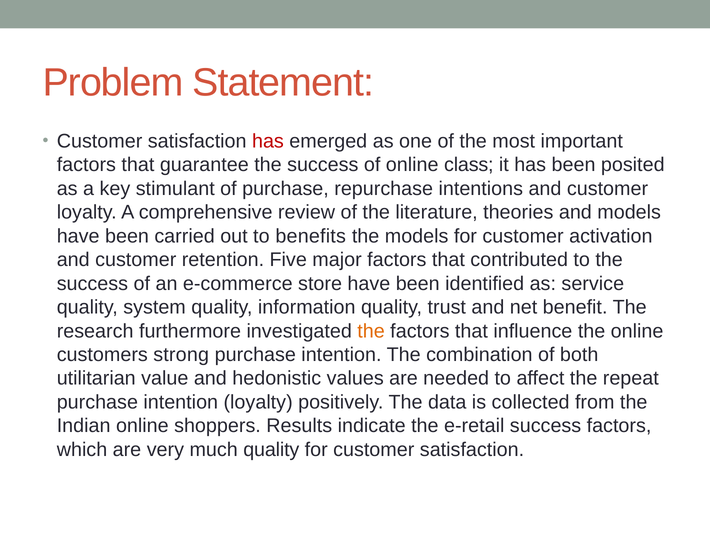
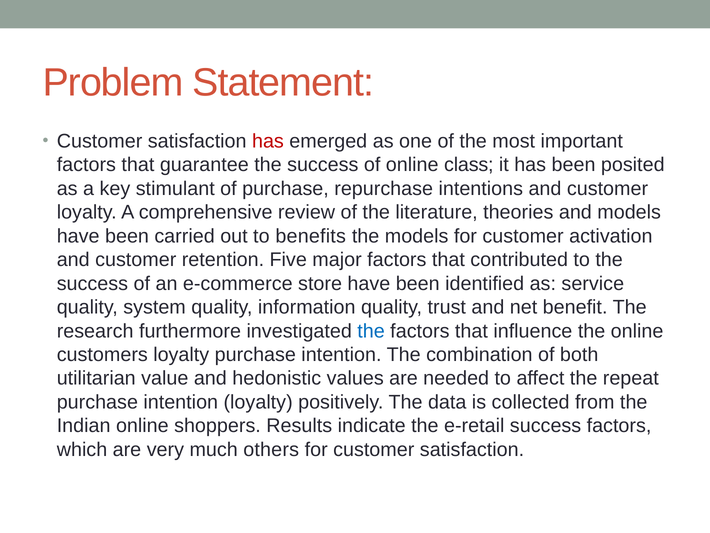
the at (371, 331) colour: orange -> blue
customers strong: strong -> loyalty
much quality: quality -> others
